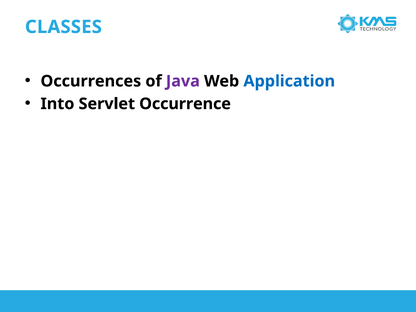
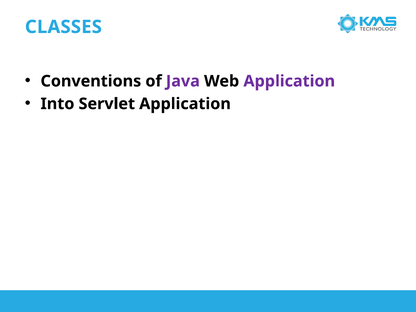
Occurrences: Occurrences -> Conventions
Application at (289, 81) colour: blue -> purple
Servlet Occurrence: Occurrence -> Application
